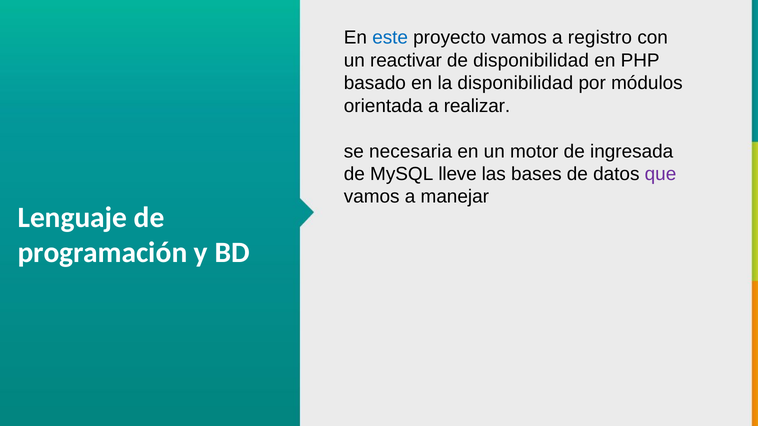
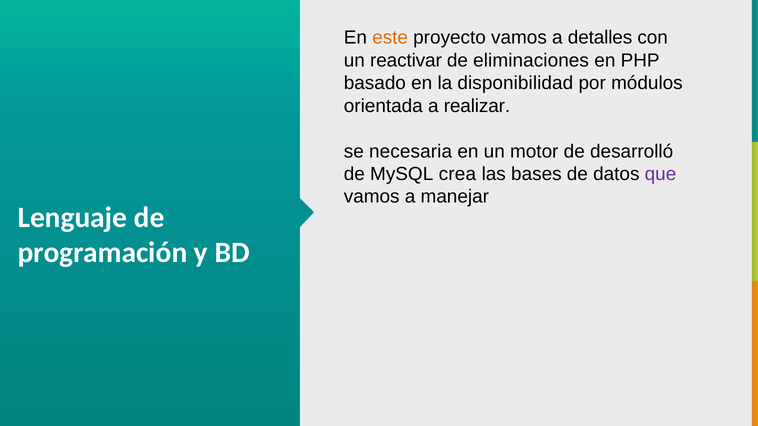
este colour: blue -> orange
registro: registro -> detalles
de disponibilidad: disponibilidad -> eliminaciones
ingresada: ingresada -> desarrolló
lleve: lleve -> crea
